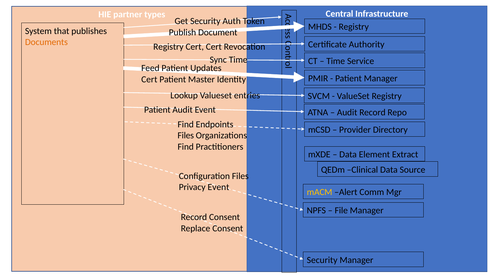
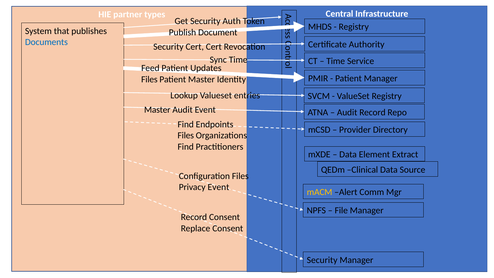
Documents colour: orange -> blue
Registry at (168, 47): Registry -> Security
Cert at (149, 79): Cert -> Files
Patient at (157, 110): Patient -> Master
